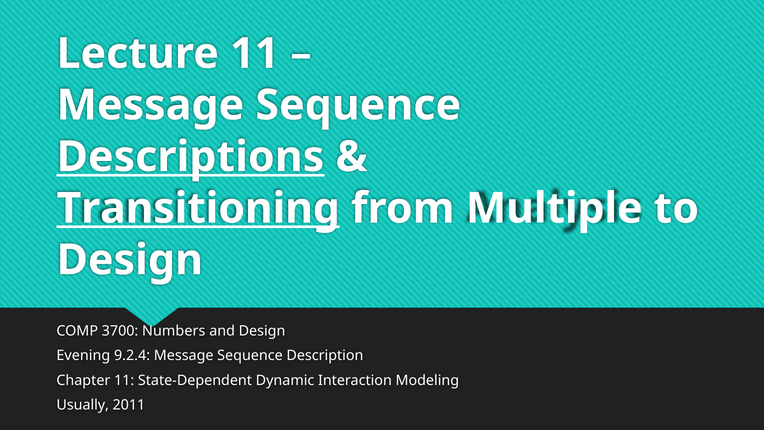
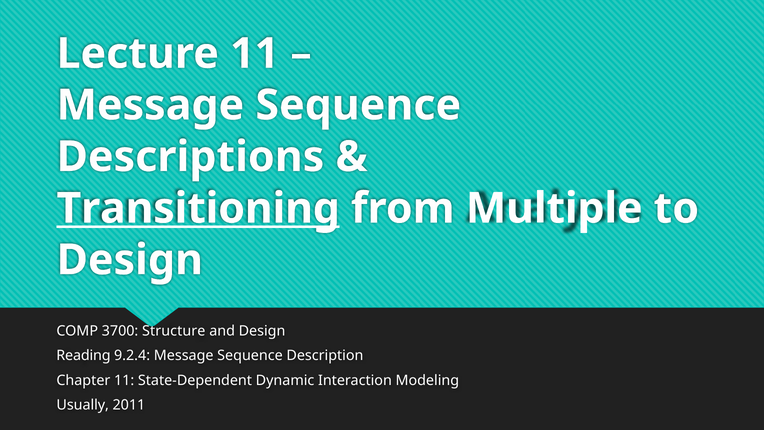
Descriptions underline: present -> none
Numbers: Numbers -> Structure
Evening: Evening -> Reading
